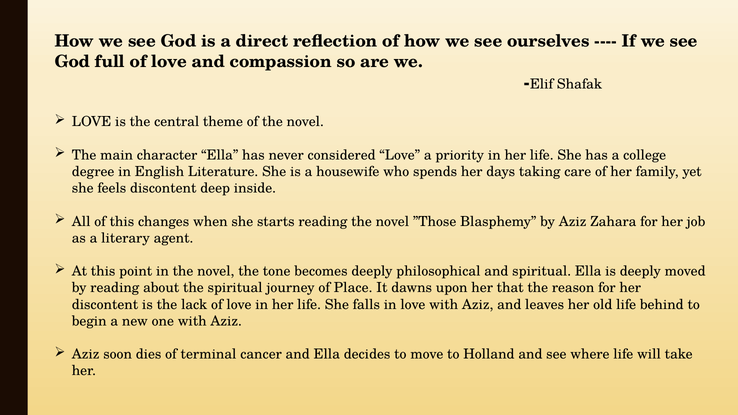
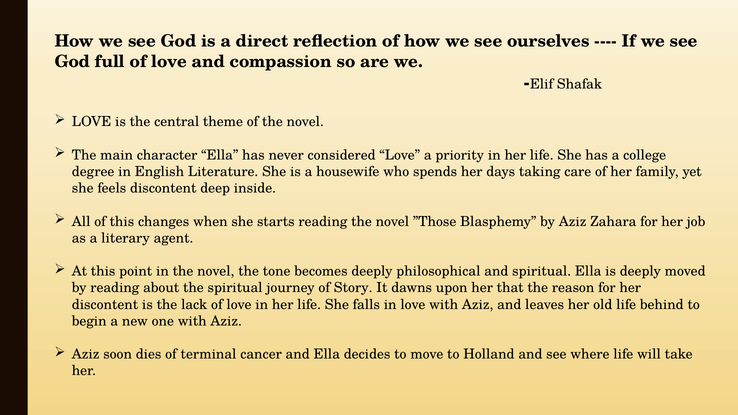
Place: Place -> Story
